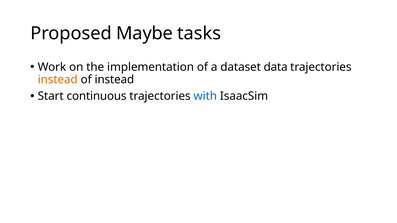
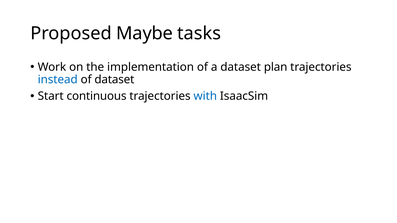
data: data -> plan
instead at (58, 80) colour: orange -> blue
of instead: instead -> dataset
